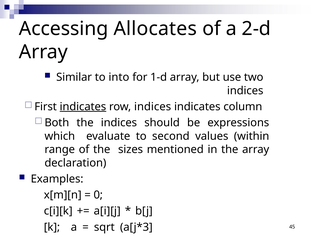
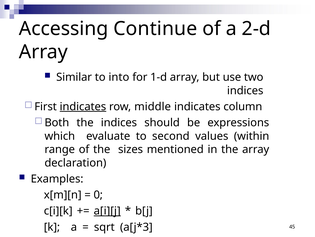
Allocates: Allocates -> Continue
row indices: indices -> middle
a[i][j underline: none -> present
